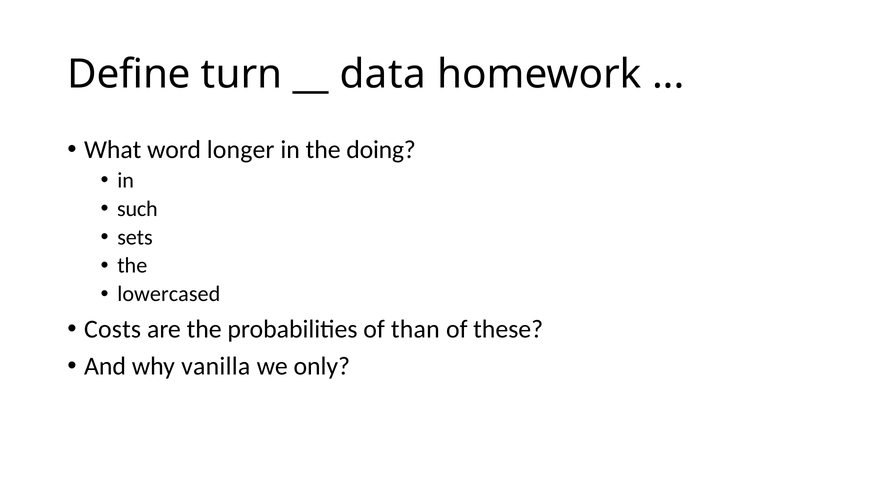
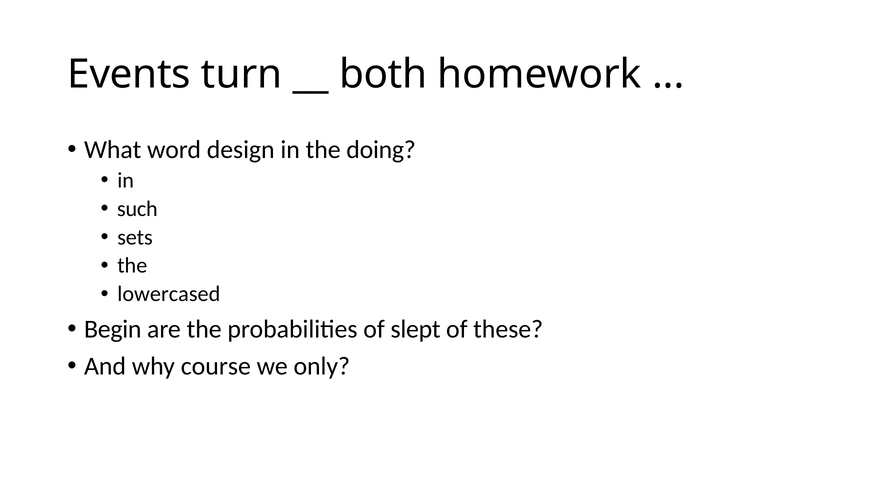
Define: Define -> Events
data: data -> both
longer: longer -> design
Costs: Costs -> Begin
than: than -> slept
vanilla: vanilla -> course
